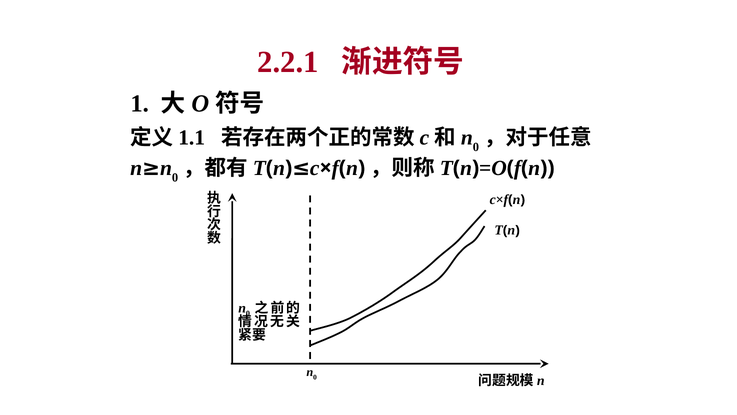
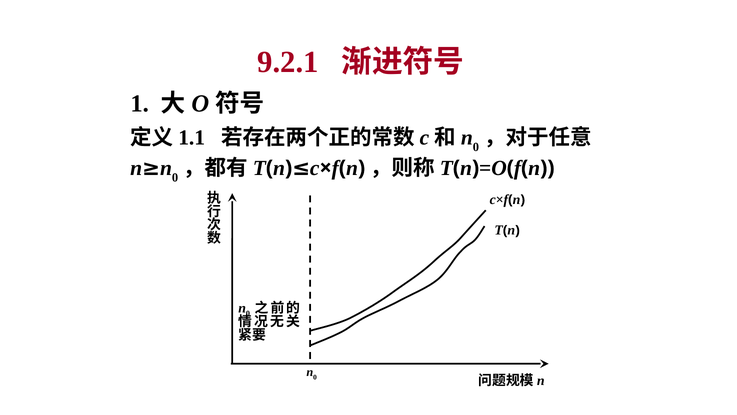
2.2.1: 2.2.1 -> 9.2.1
